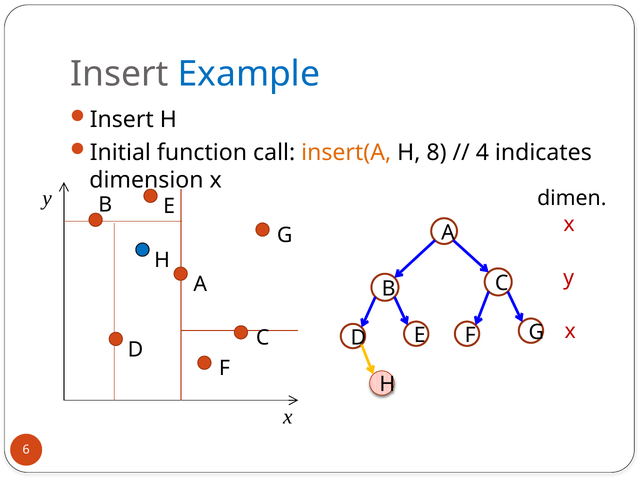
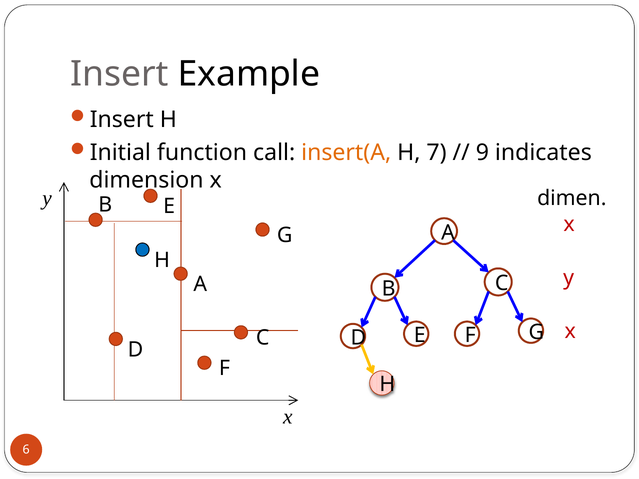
Example colour: blue -> black
8: 8 -> 7
4: 4 -> 9
